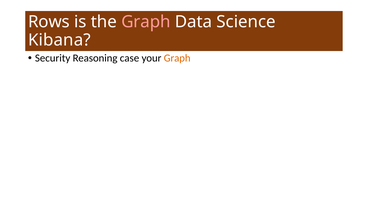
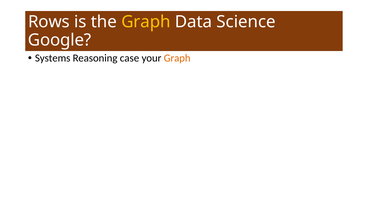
Graph at (146, 22) colour: pink -> yellow
Kibana: Kibana -> Google
Security: Security -> Systems
